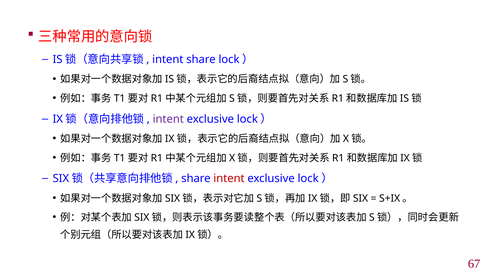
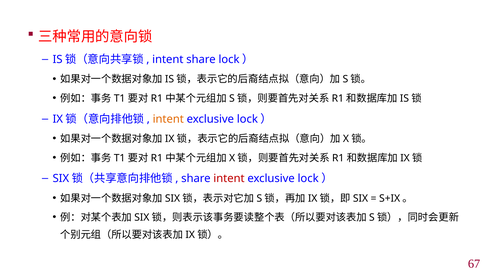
intent at (168, 119) colour: purple -> orange
